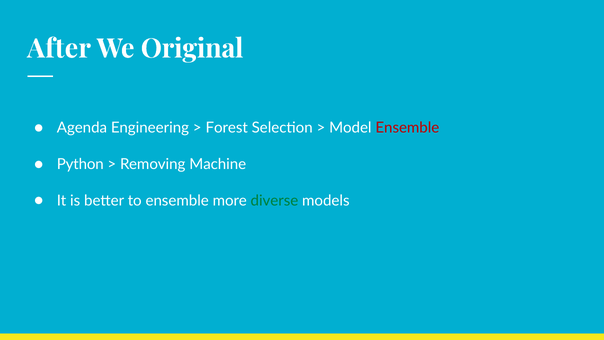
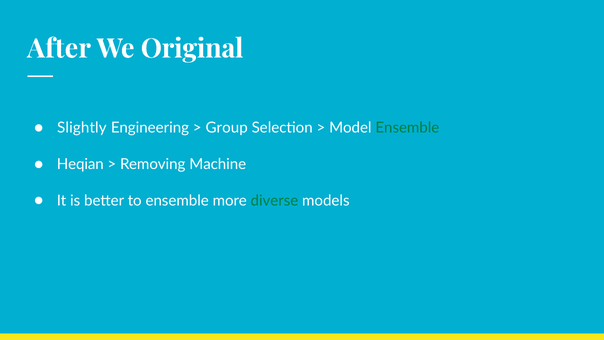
Agenda: Agenda -> Slightly
Forest: Forest -> Group
Ensemble at (407, 128) colour: red -> green
Python: Python -> Heqian
